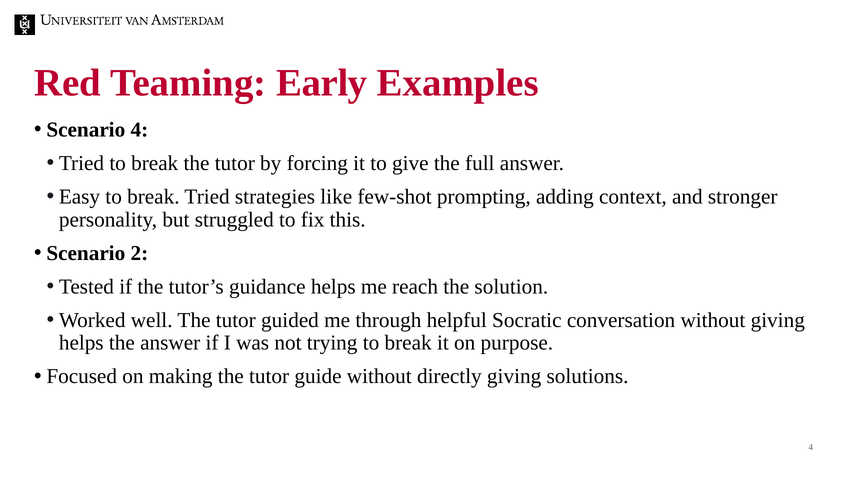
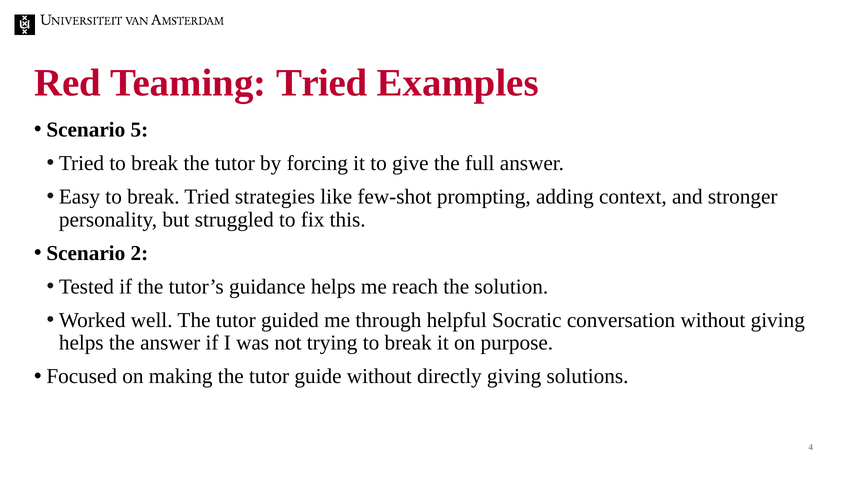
Teaming Early: Early -> Tried
Scenario 4: 4 -> 5
